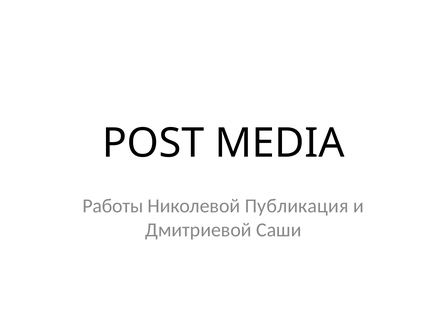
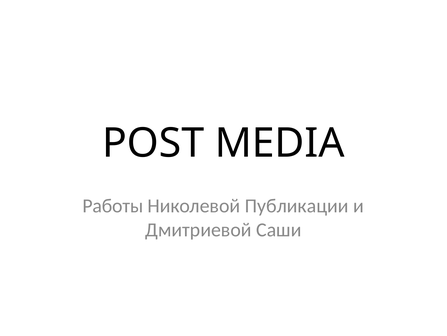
Публикация: Публикация -> Публикации
